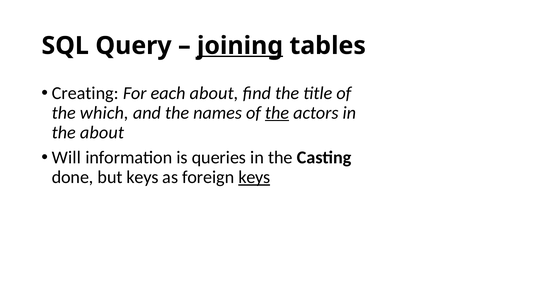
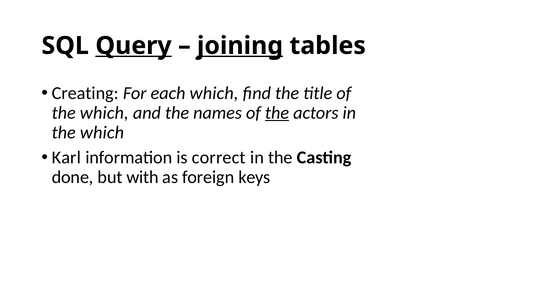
Query underline: none -> present
each about: about -> which
about at (102, 132): about -> which
Will: Will -> Karl
queries: queries -> correct
but keys: keys -> with
keys at (254, 177) underline: present -> none
